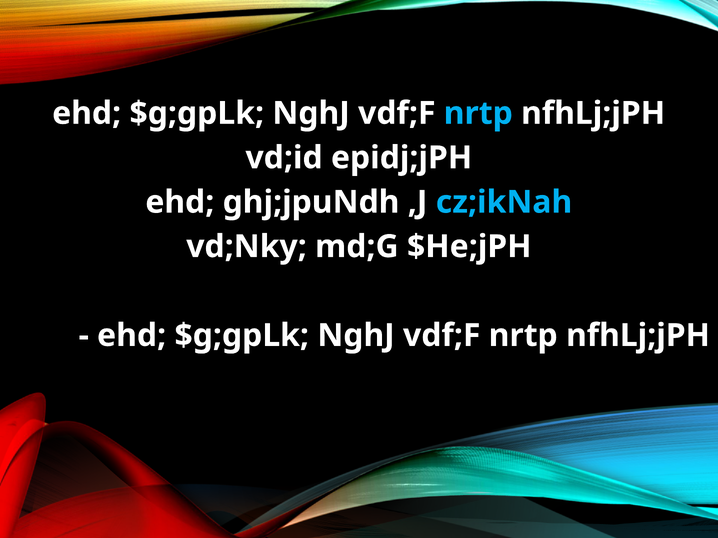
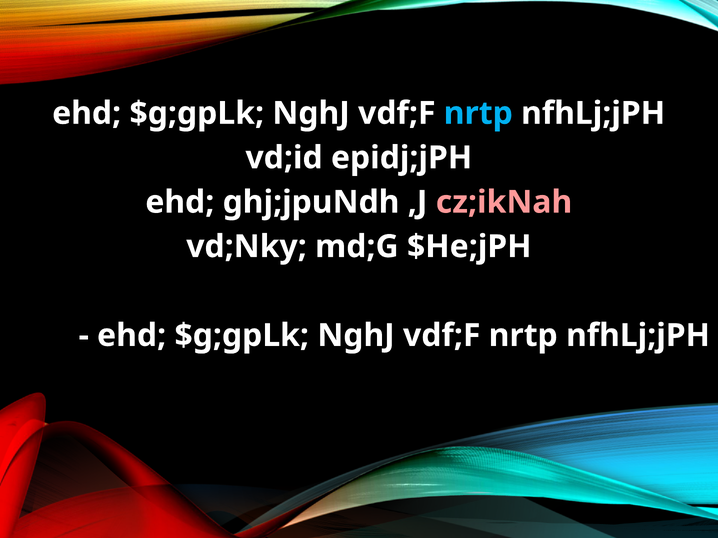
cz;ikNah colour: light blue -> pink
